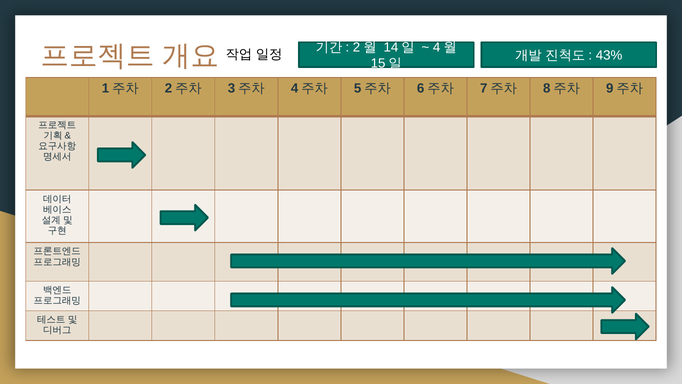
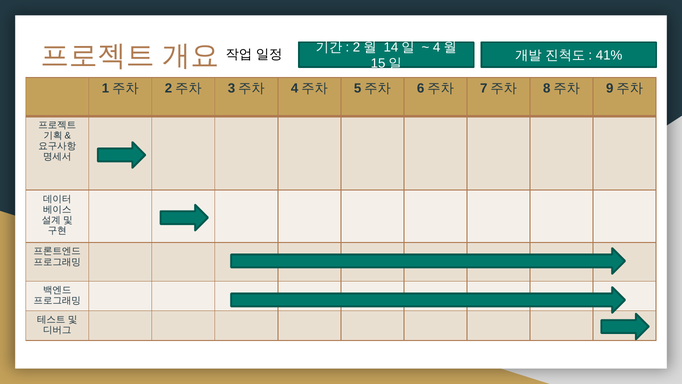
43%: 43% -> 41%
